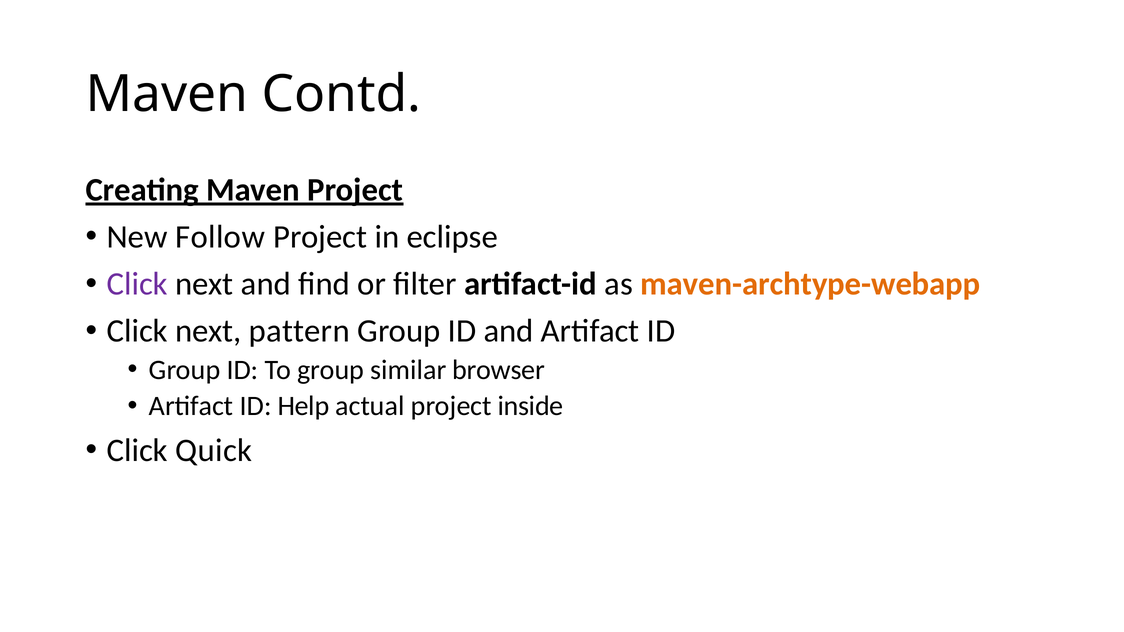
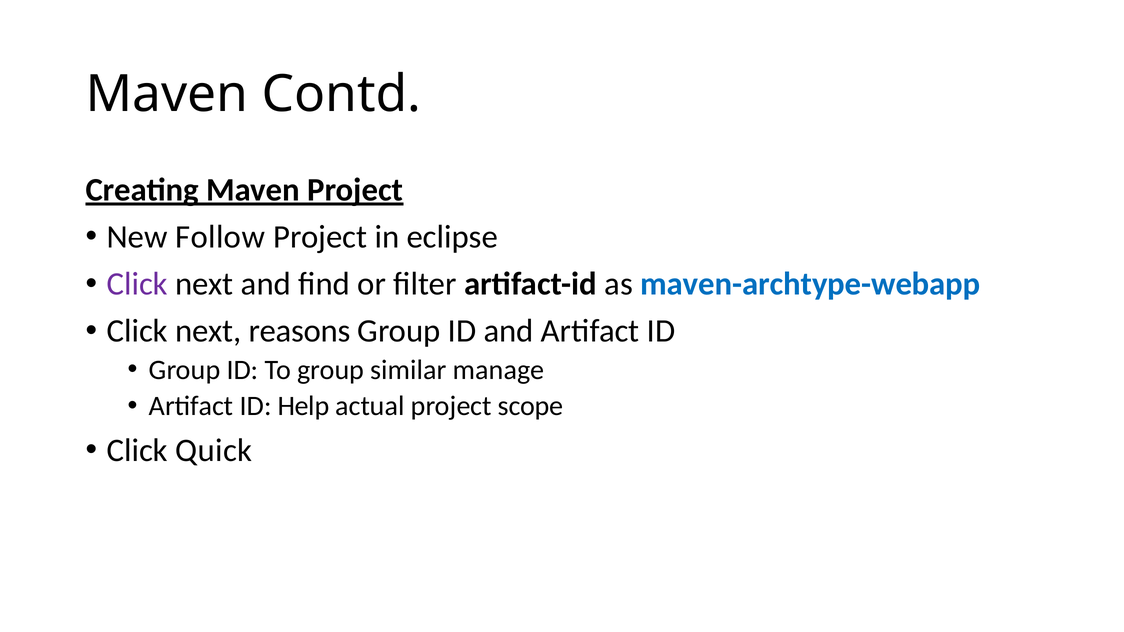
maven-archtype-webapp colour: orange -> blue
pattern: pattern -> reasons
browser: browser -> manage
inside: inside -> scope
